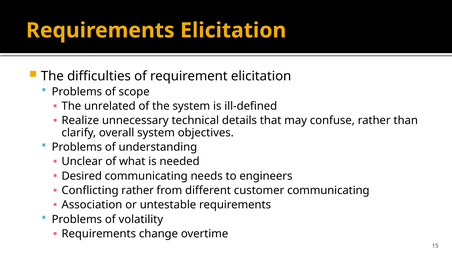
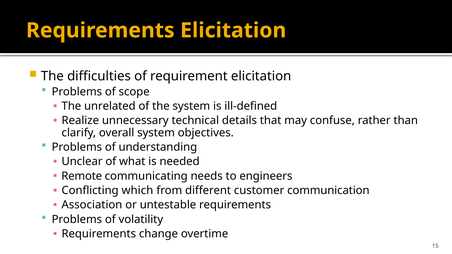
Desired: Desired -> Remote
Conflicting rather: rather -> which
customer communicating: communicating -> communication
